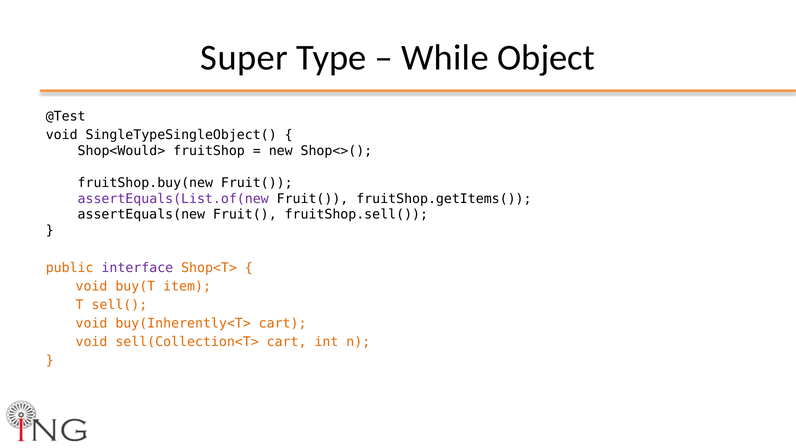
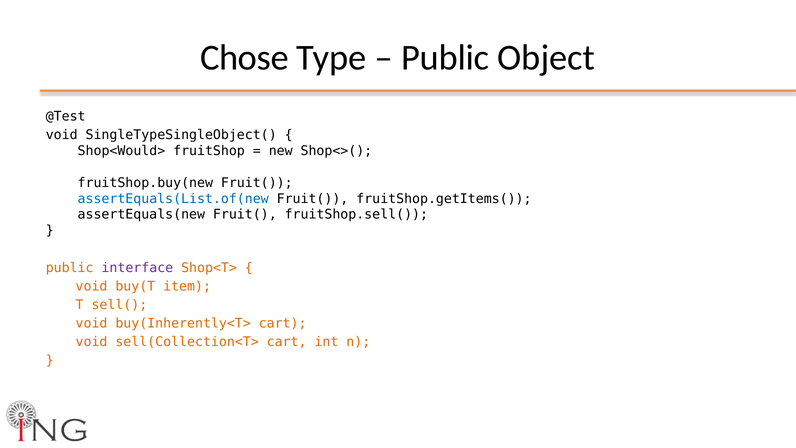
Super: Super -> Chose
While at (445, 58): While -> Public
assertEquals(List.of(new colour: purple -> blue
